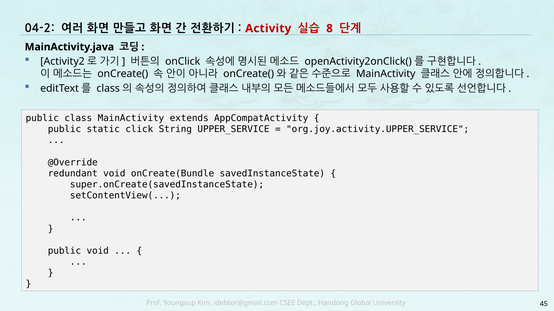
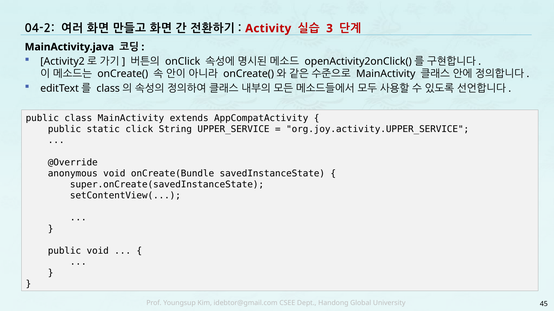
8: 8 -> 3
redundant: redundant -> anonymous
